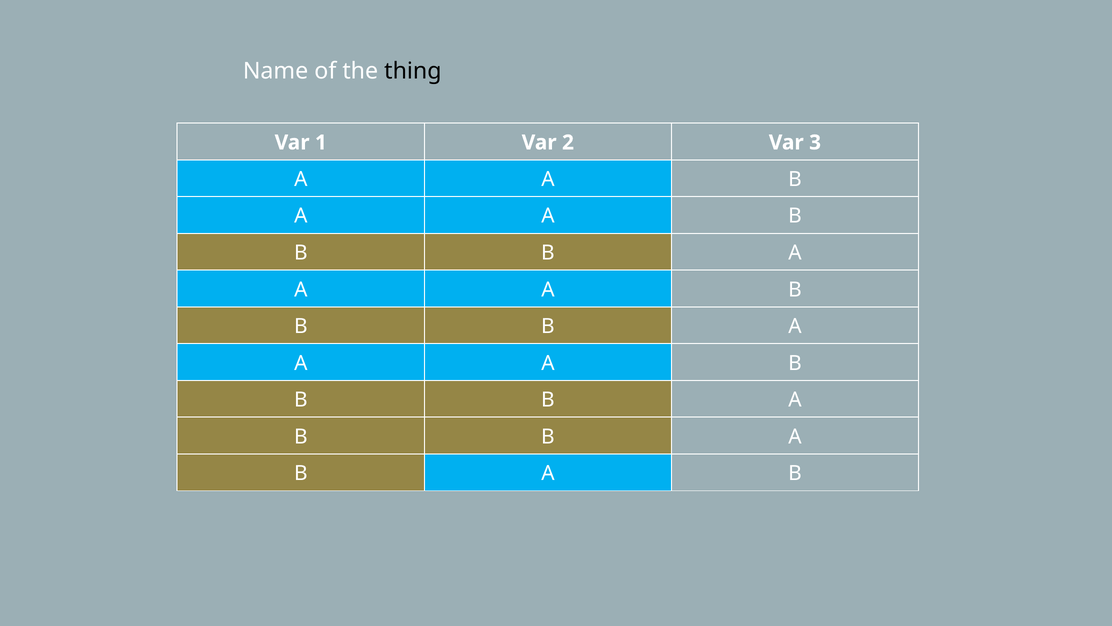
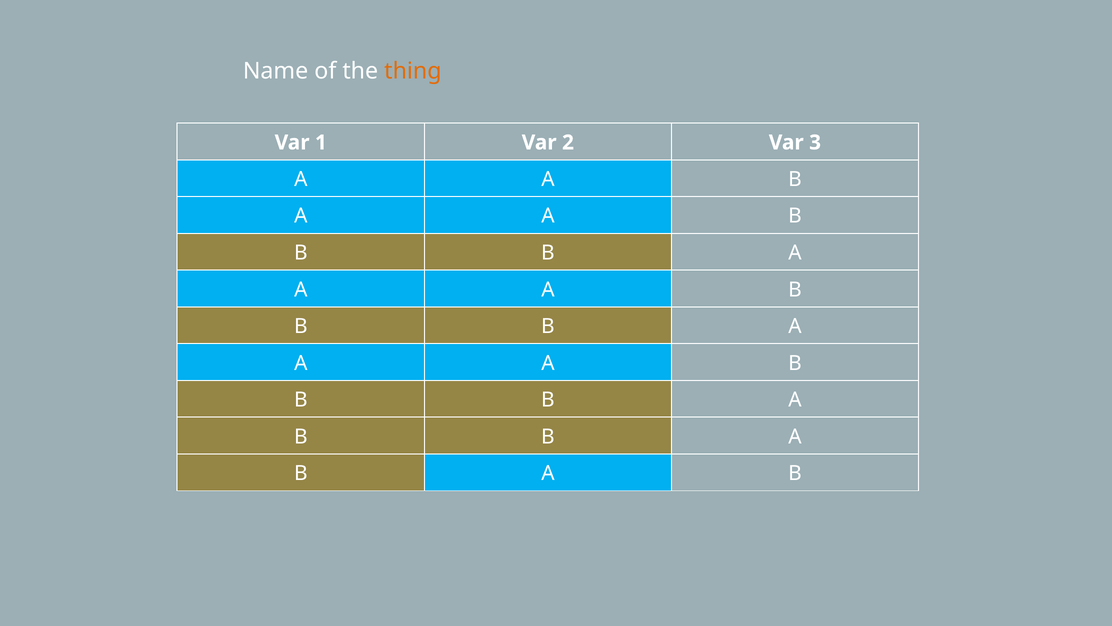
thing colour: black -> orange
